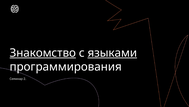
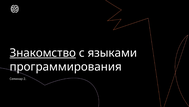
языками underline: present -> none
